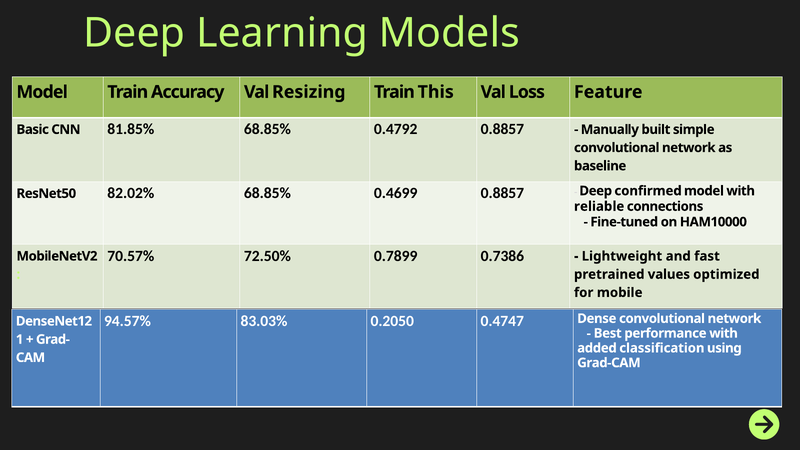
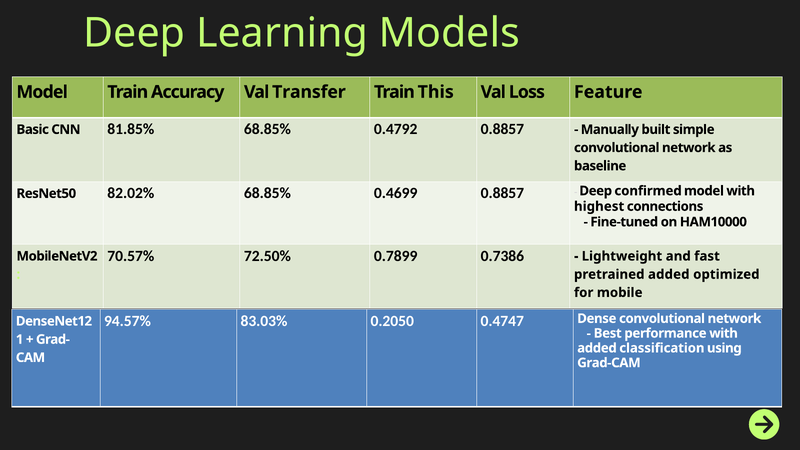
Resizing: Resizing -> Transfer
reliable: reliable -> highest
pretrained values: values -> added
